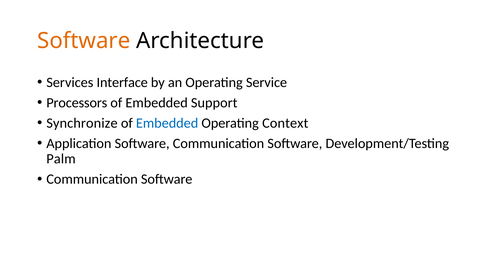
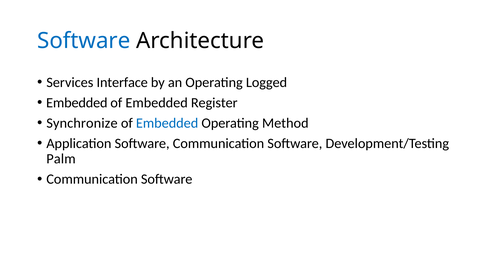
Software at (84, 41) colour: orange -> blue
Service: Service -> Logged
Processors at (77, 103): Processors -> Embedded
Support: Support -> Register
Context: Context -> Method
